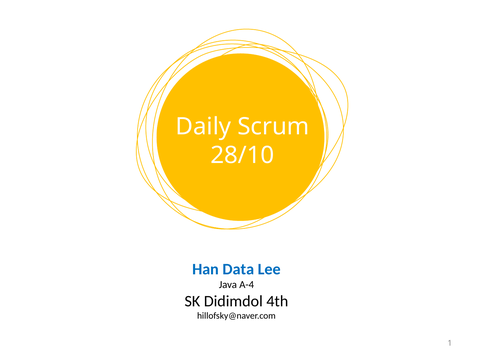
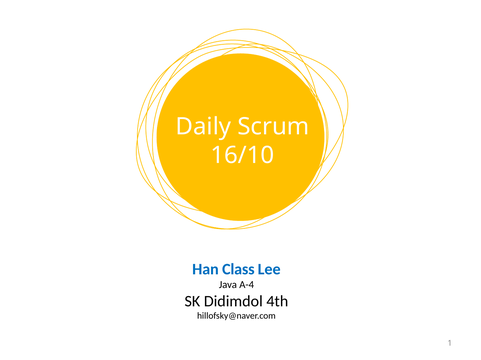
28/10: 28/10 -> 16/10
Data: Data -> Class
